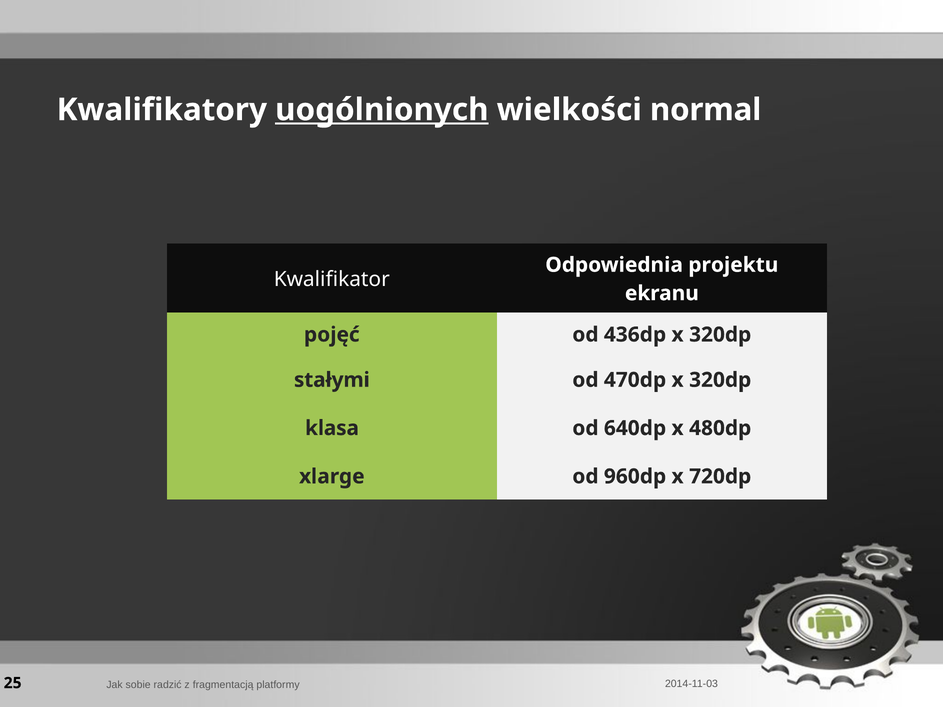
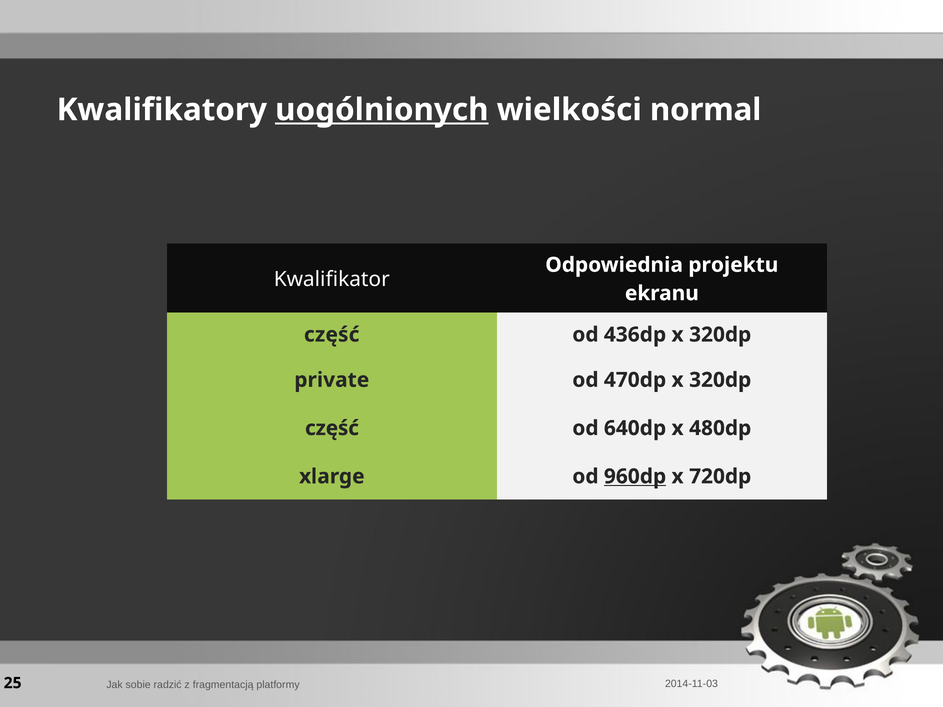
pojęć at (332, 335): pojęć -> część
stałymi: stałymi -> private
klasa at (332, 428): klasa -> część
960dp underline: none -> present
